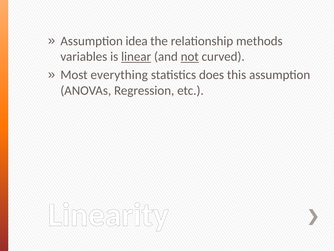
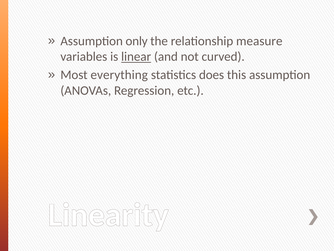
idea: idea -> only
methods: methods -> measure
not underline: present -> none
